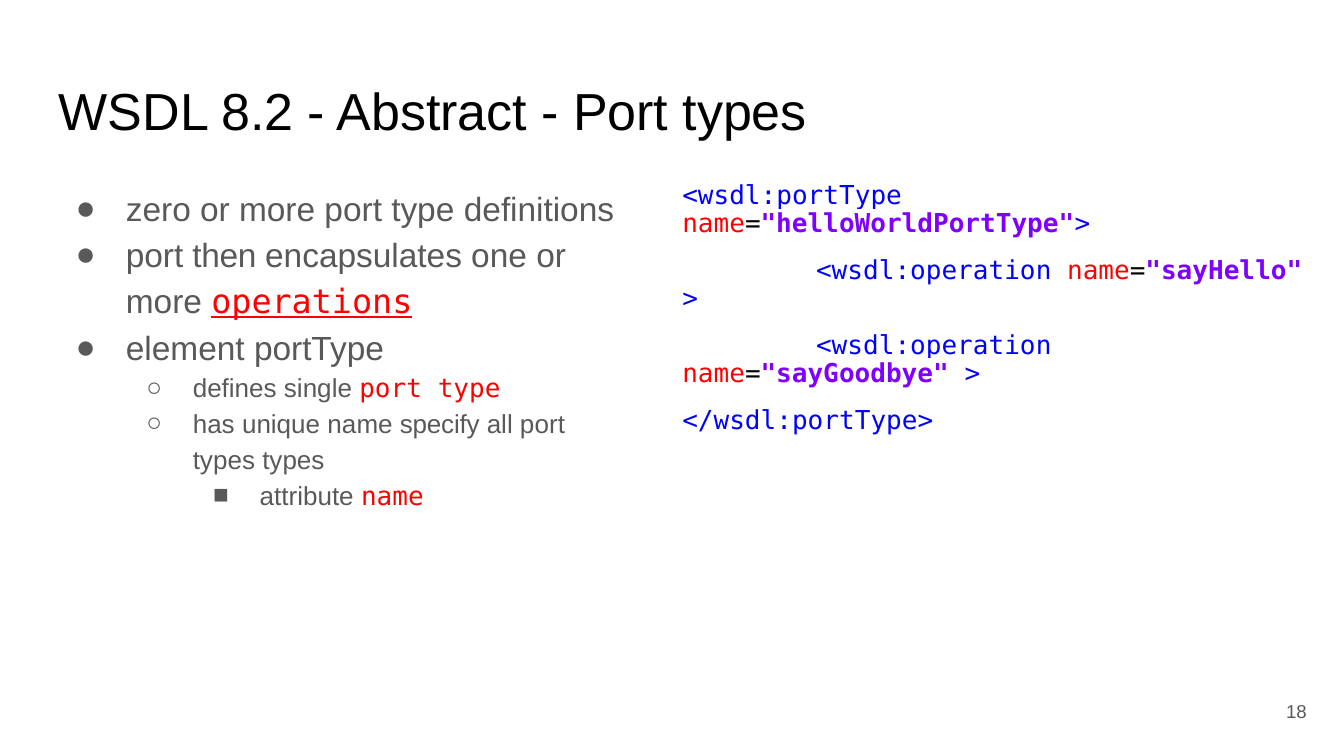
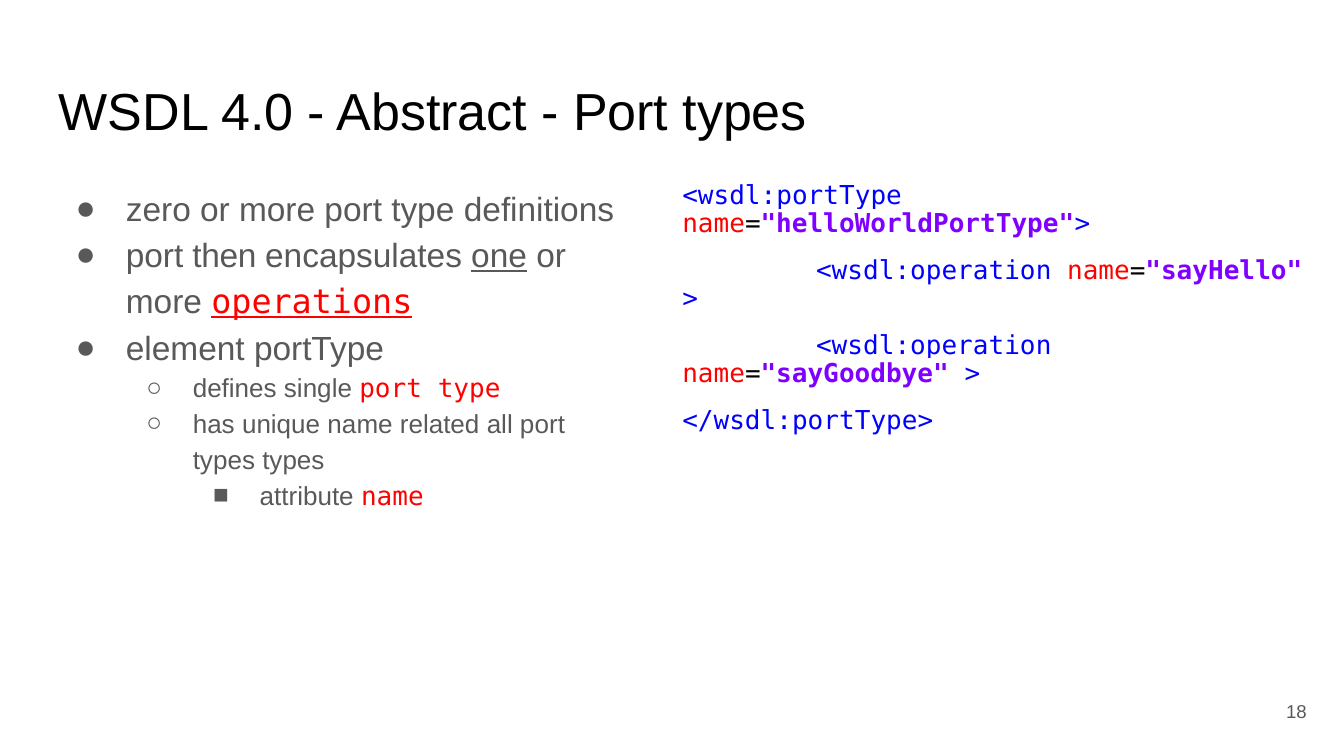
8.2: 8.2 -> 4.0
one underline: none -> present
specify: specify -> related
